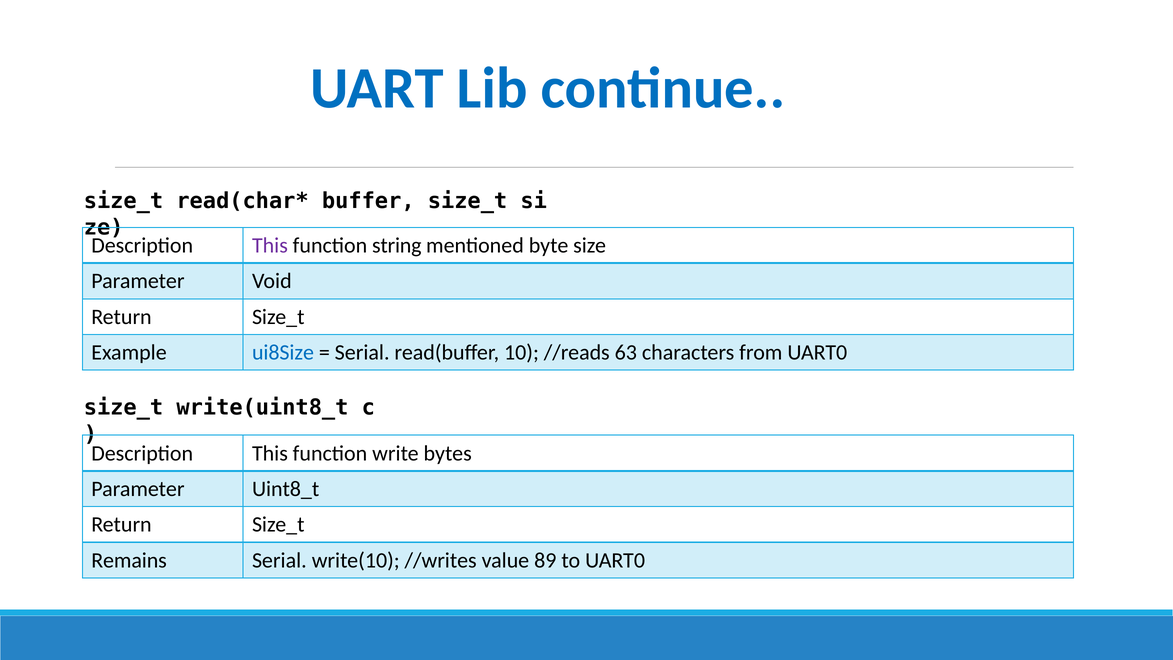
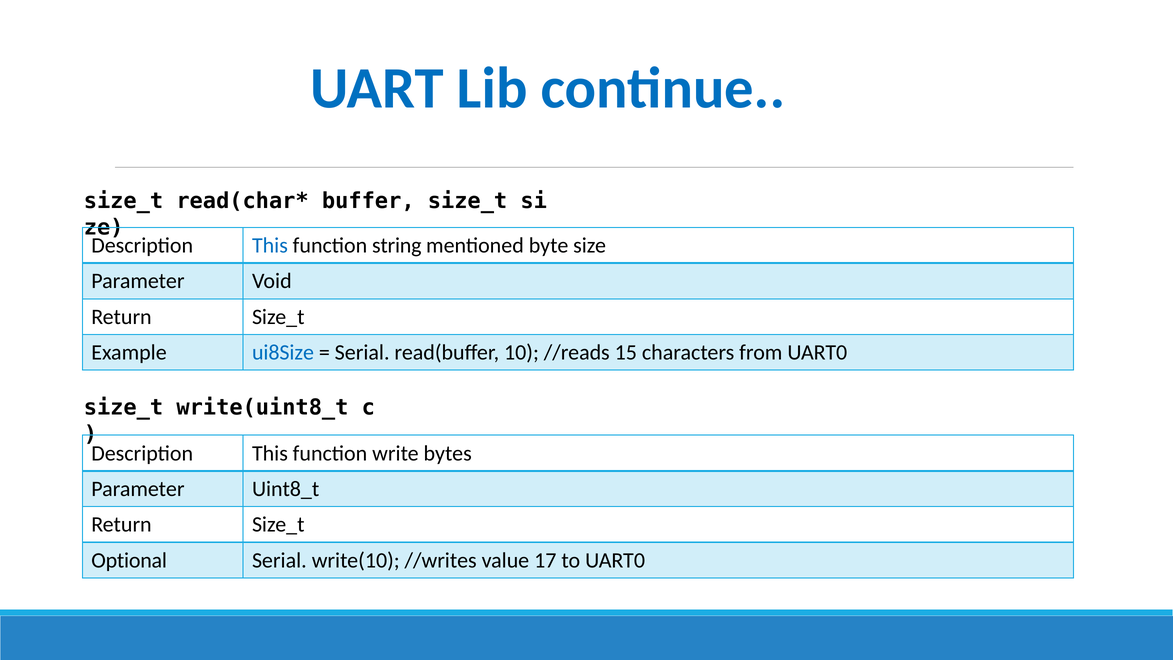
This at (270, 245) colour: purple -> blue
63: 63 -> 15
Remains: Remains -> Optional
89: 89 -> 17
